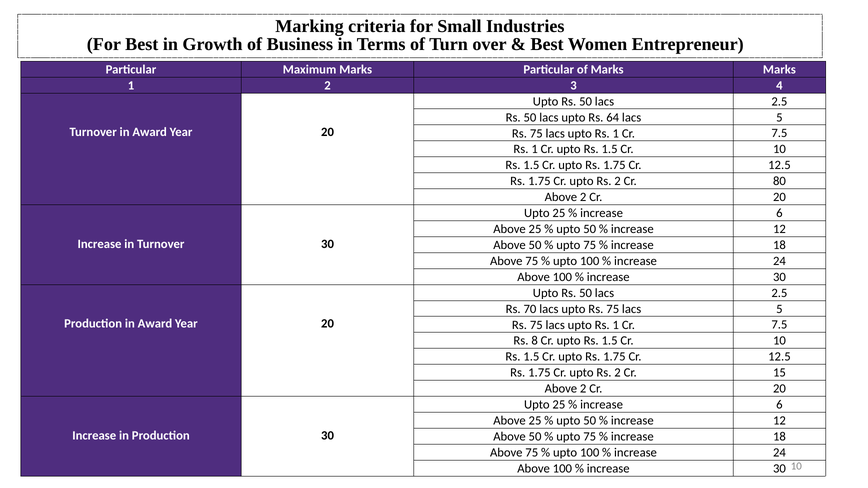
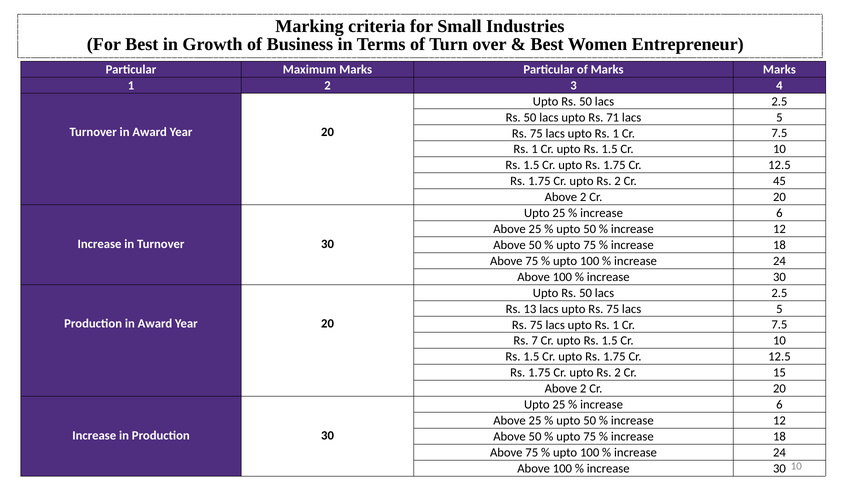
64: 64 -> 71
80: 80 -> 45
70: 70 -> 13
8: 8 -> 7
